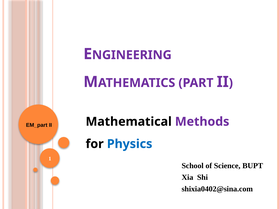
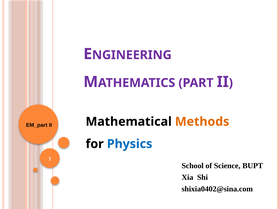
Methods colour: purple -> orange
